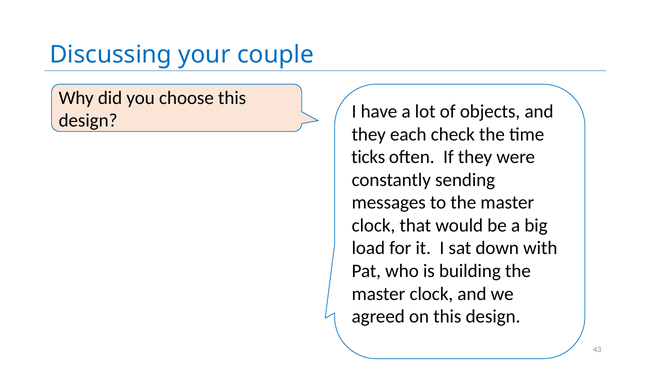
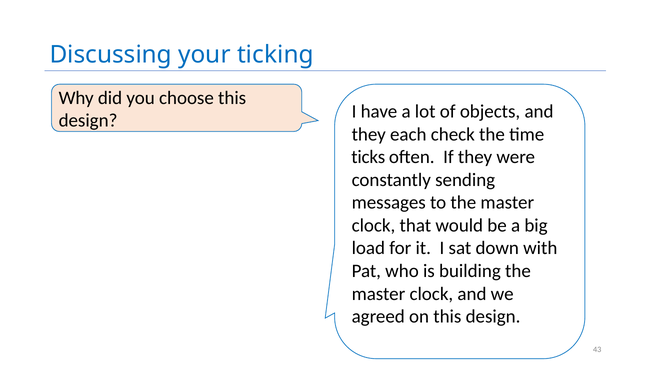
couple: couple -> ticking
